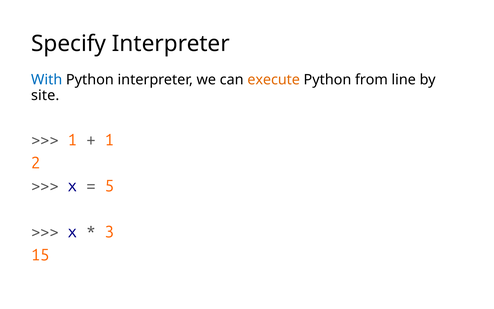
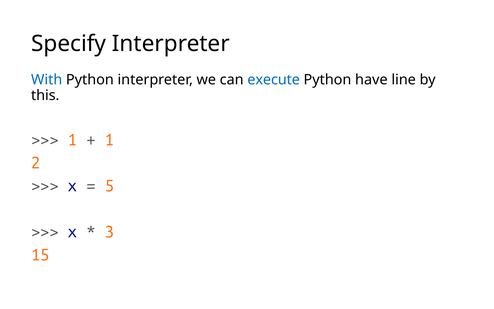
execute colour: orange -> blue
from: from -> have
site: site -> this
